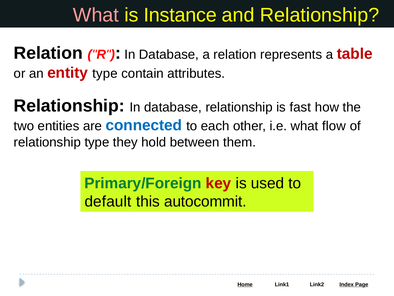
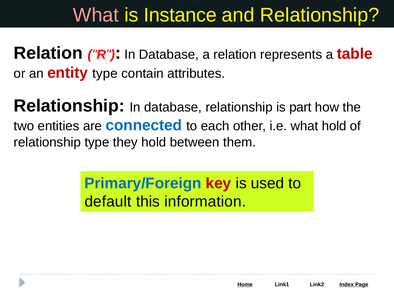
fast: fast -> part
what flow: flow -> hold
Primary/Foreign colour: green -> blue
autocommit: autocommit -> information
